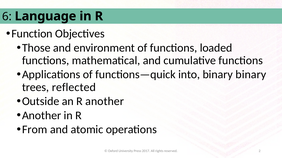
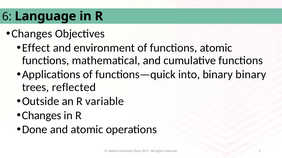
Function at (32, 34): Function -> Changes
Those: Those -> Effect
functions loaded: loaded -> atomic
R another: another -> variable
Another at (42, 116): Another -> Changes
From: From -> Done
